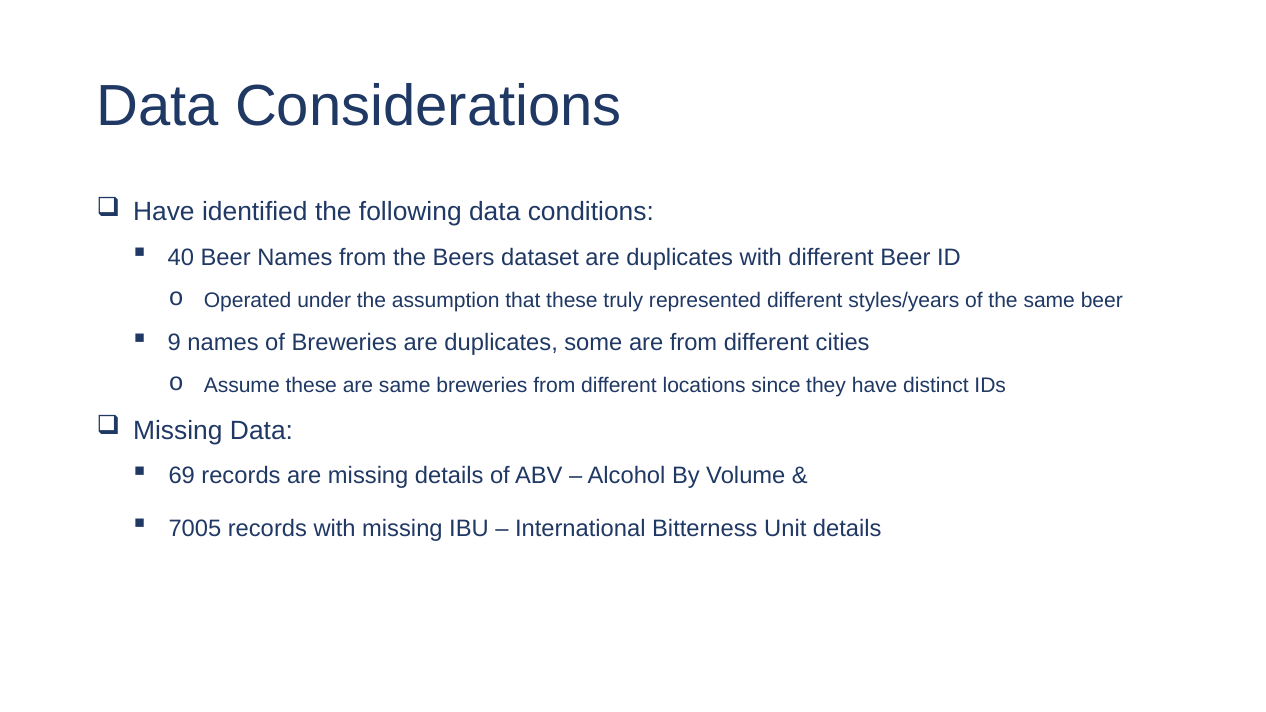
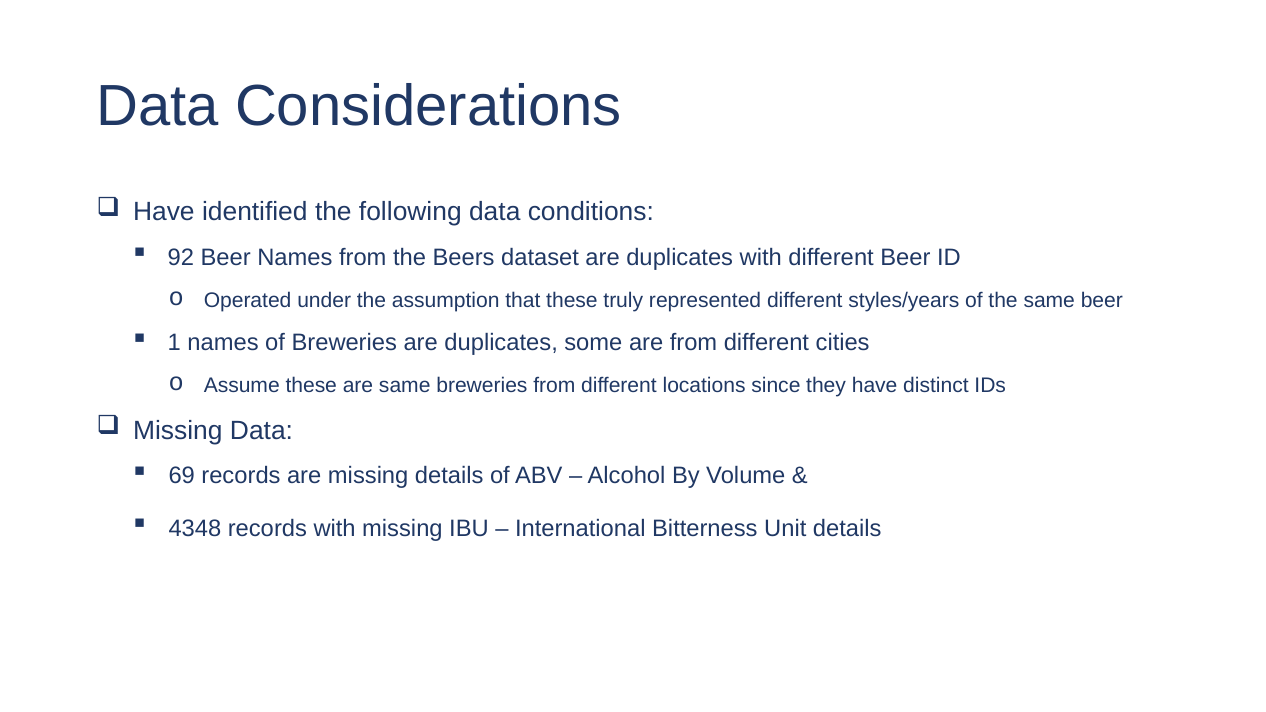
40: 40 -> 92
9: 9 -> 1
7005: 7005 -> 4348
